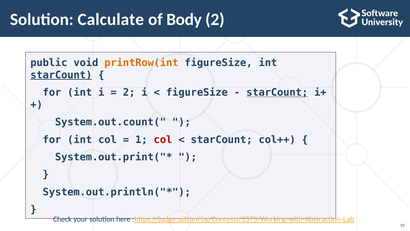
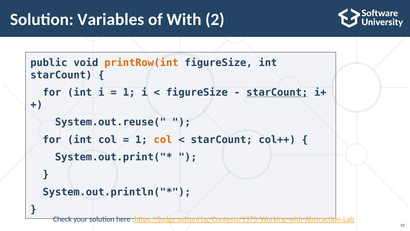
Calculate: Calculate -> Variables
Body: Body -> With
starCount at (61, 75) underline: present -> none
2 at (129, 92): 2 -> 1
System.out.count(: System.out.count( -> System.out.reuse(
col at (163, 139) colour: red -> orange
